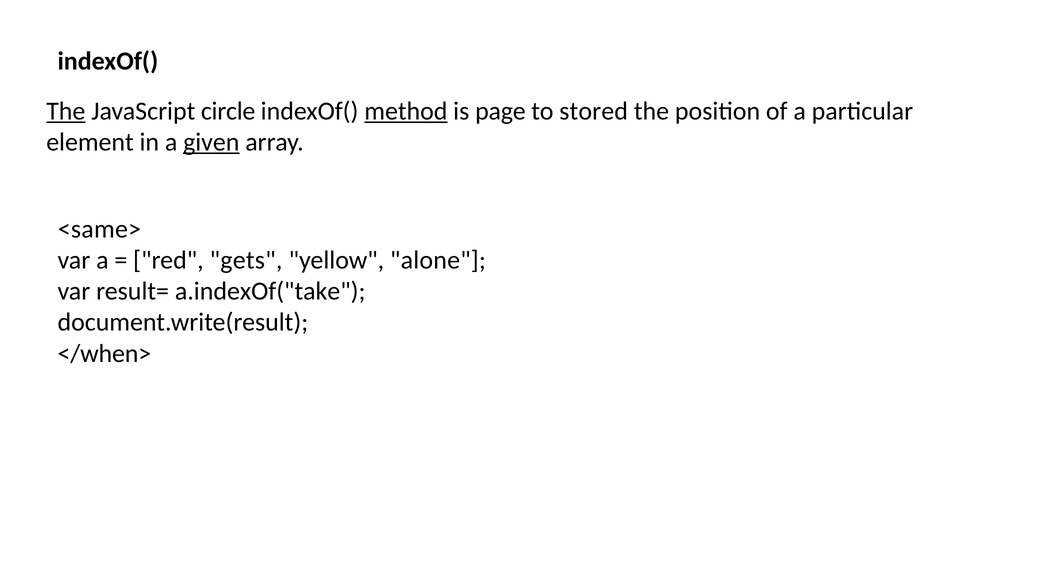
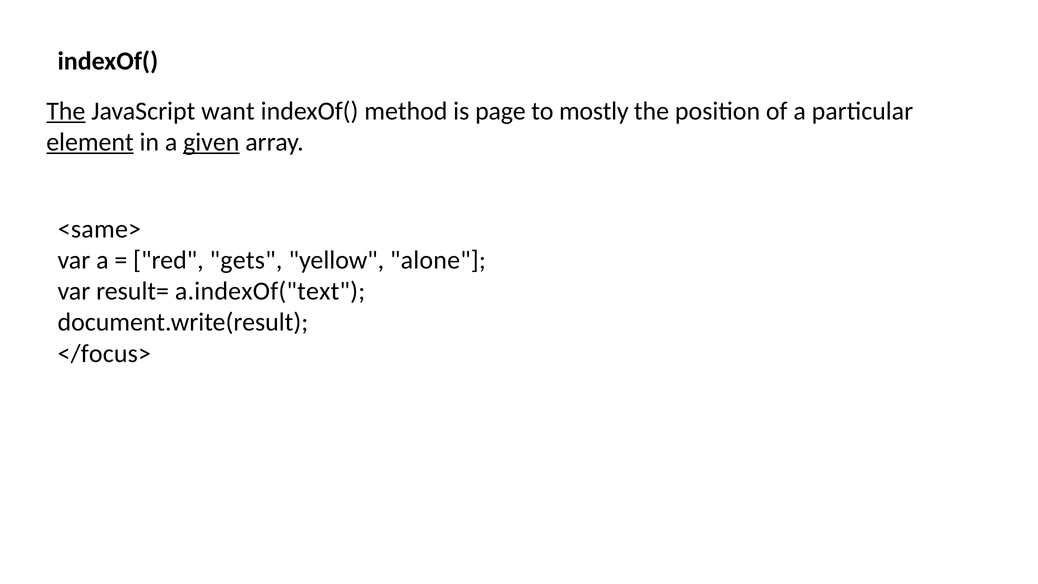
circle: circle -> want
method underline: present -> none
stored: stored -> mostly
element underline: none -> present
a.indexOf("take: a.indexOf("take -> a.indexOf("text
</when>: </when> -> </focus>
